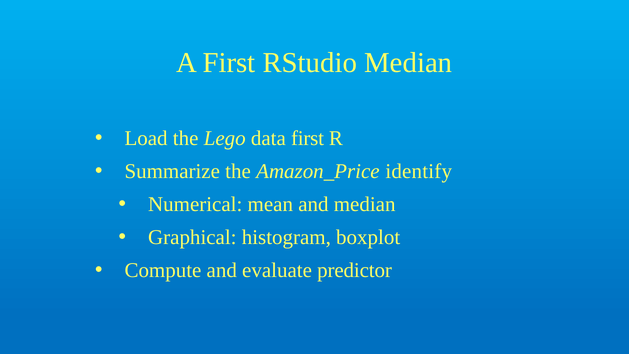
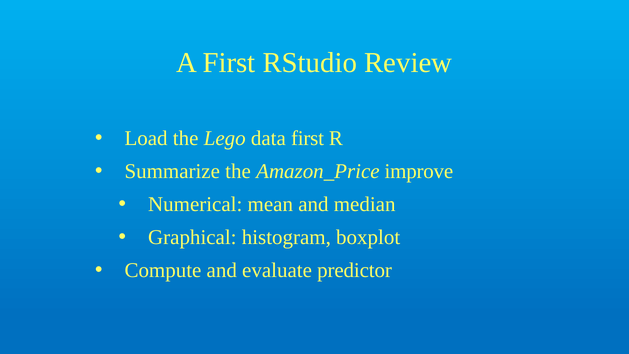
RStudio Median: Median -> Review
identify: identify -> improve
